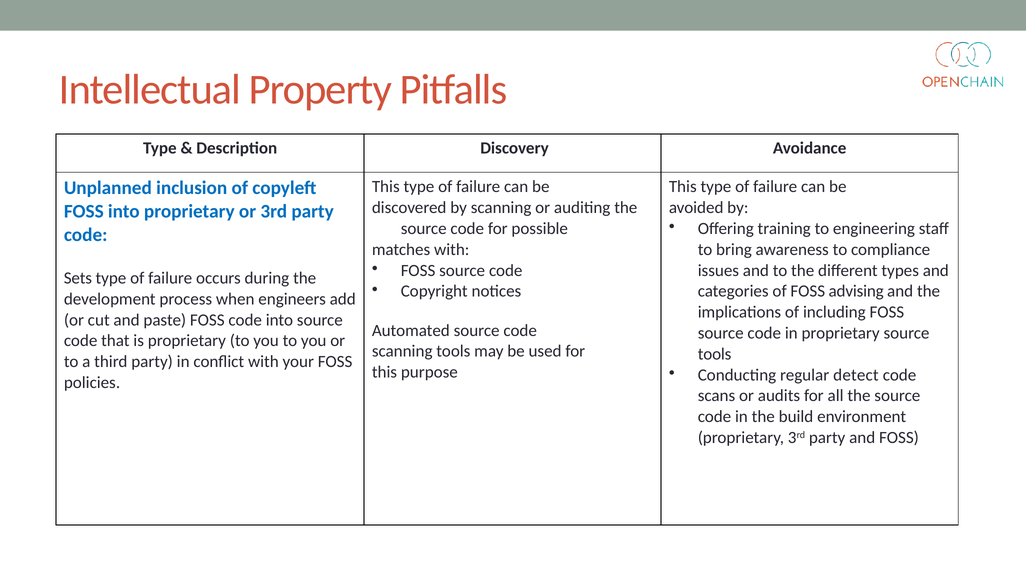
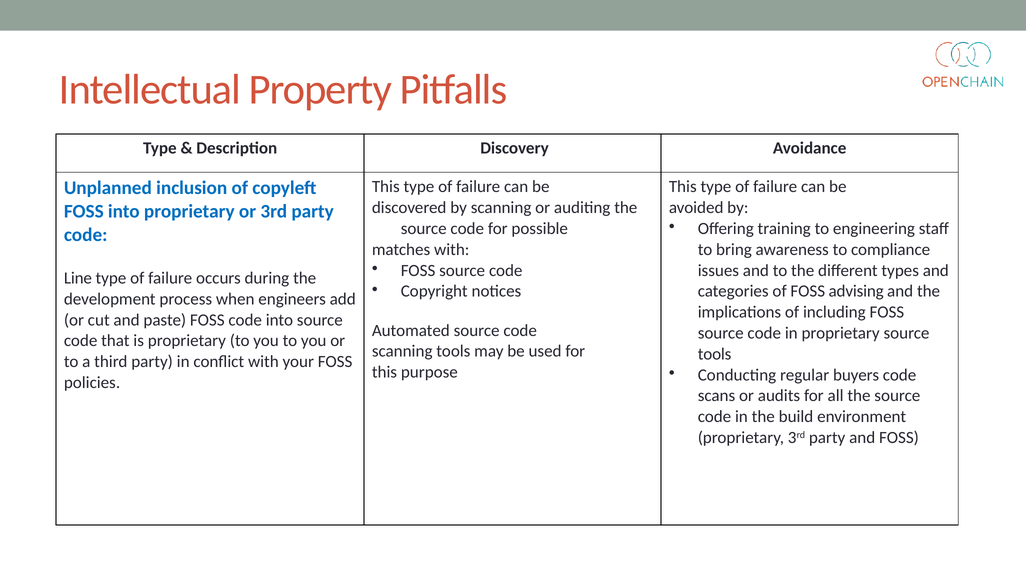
Sets: Sets -> Line
detect: detect -> buyers
